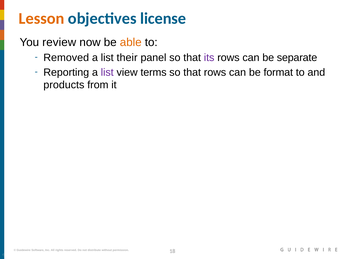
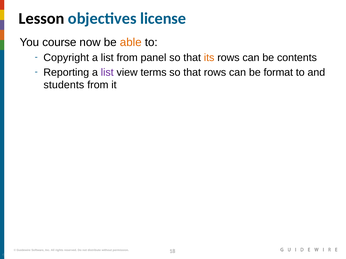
Lesson colour: orange -> black
review: review -> course
Removed: Removed -> Copyright
list their: their -> from
its colour: purple -> orange
separate: separate -> contents
products: products -> students
